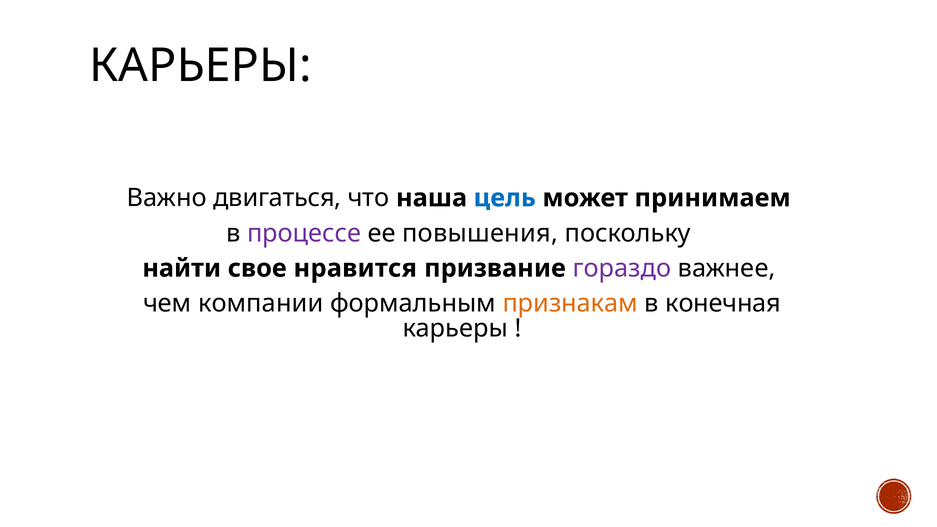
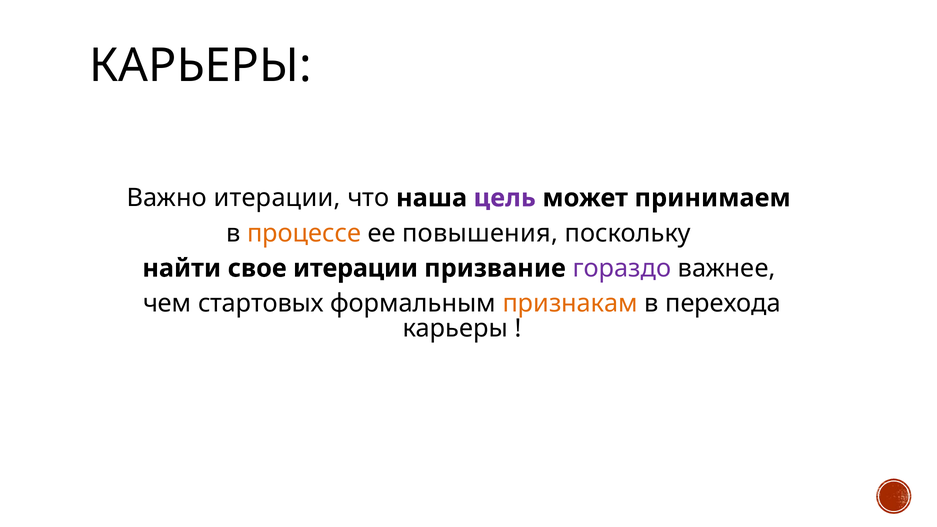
Важно двигаться: двигаться -> итерации
цель colour: blue -> purple
процессе colour: purple -> orange
свое нравится: нравится -> итерации
компании: компании -> стартовых
конечная: конечная -> перехода
